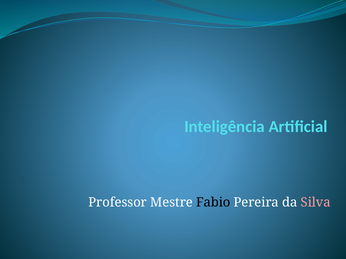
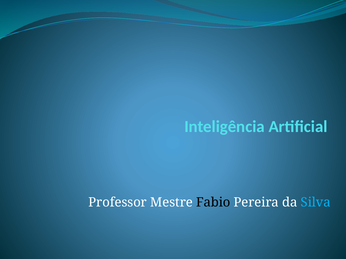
Silva colour: pink -> light blue
